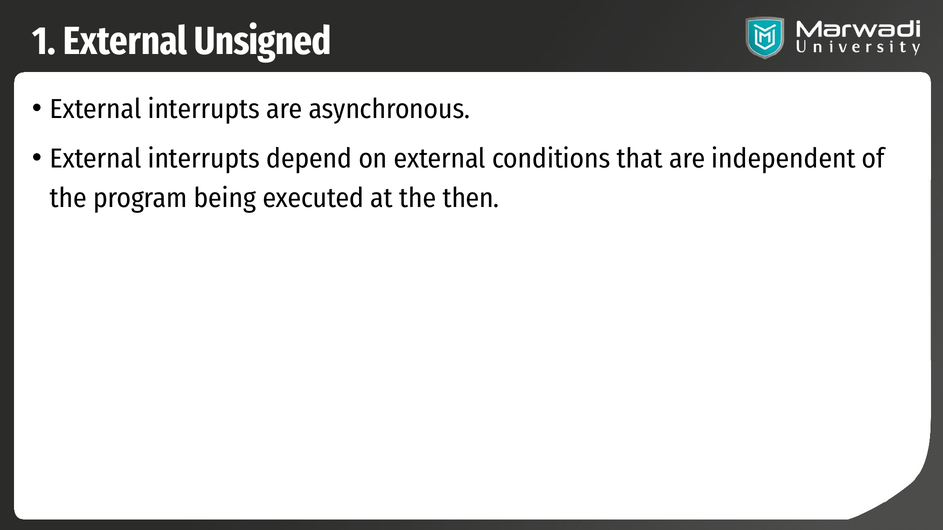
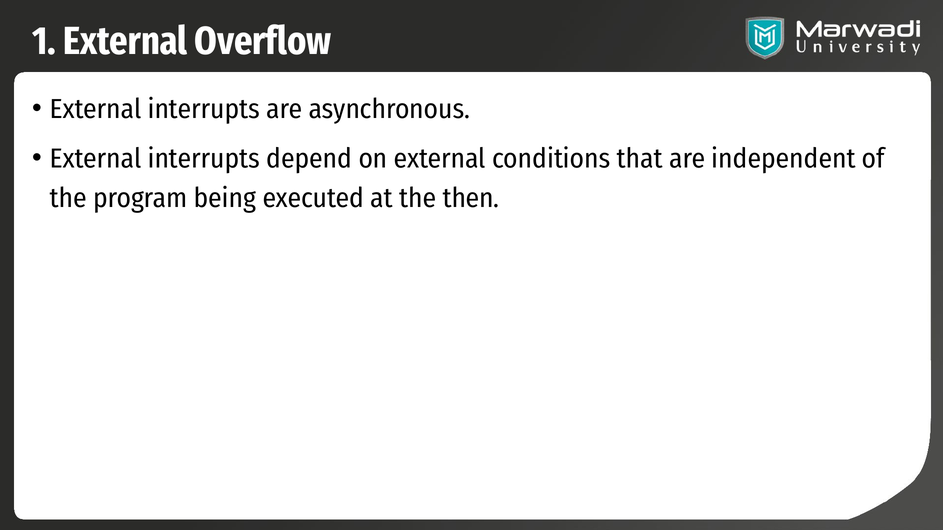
Unsigned: Unsigned -> Overflow
